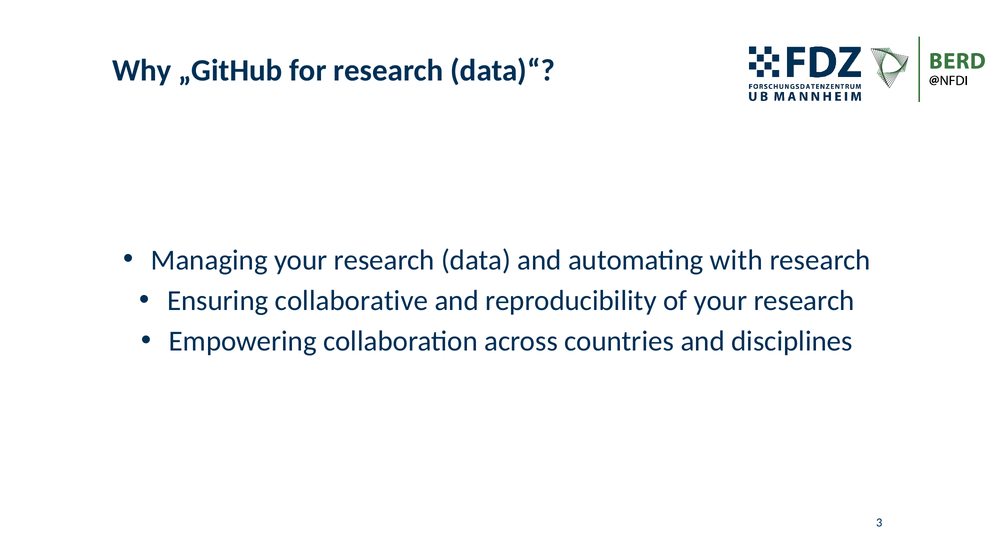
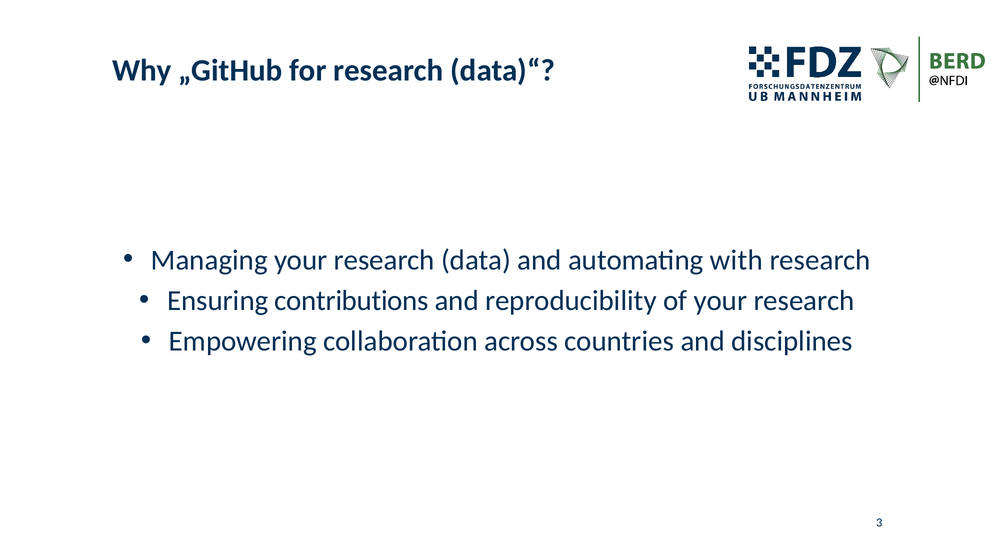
collaborative: collaborative -> contributions
